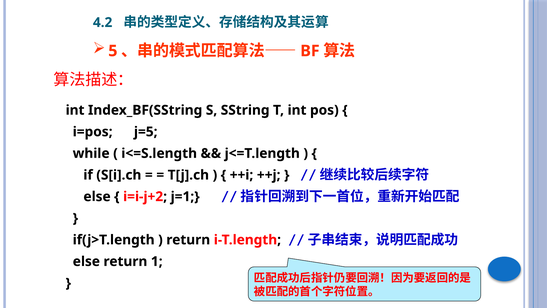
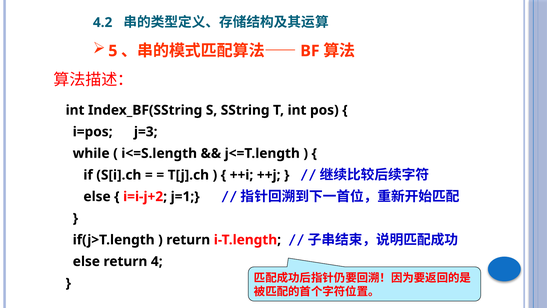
j=5: j=5 -> j=3
1: 1 -> 4
